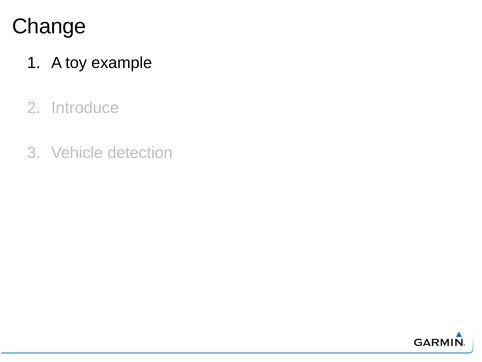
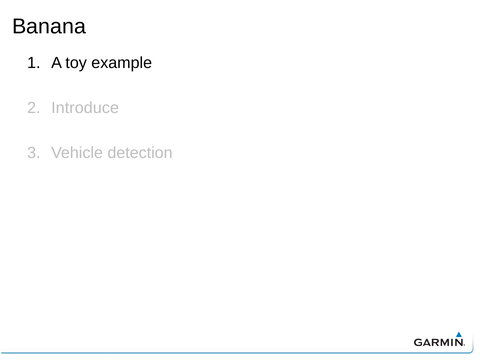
Change: Change -> Banana
